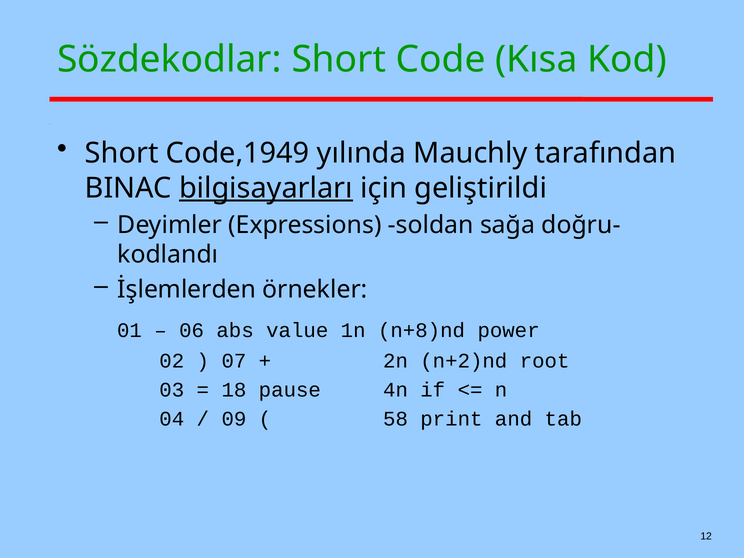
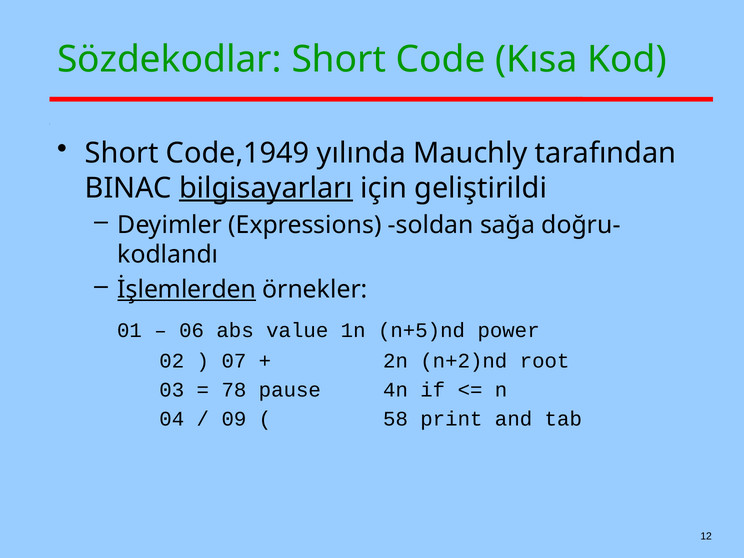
İşlemlerden underline: none -> present
n+8)nd: n+8)nd -> n+5)nd
18: 18 -> 78
